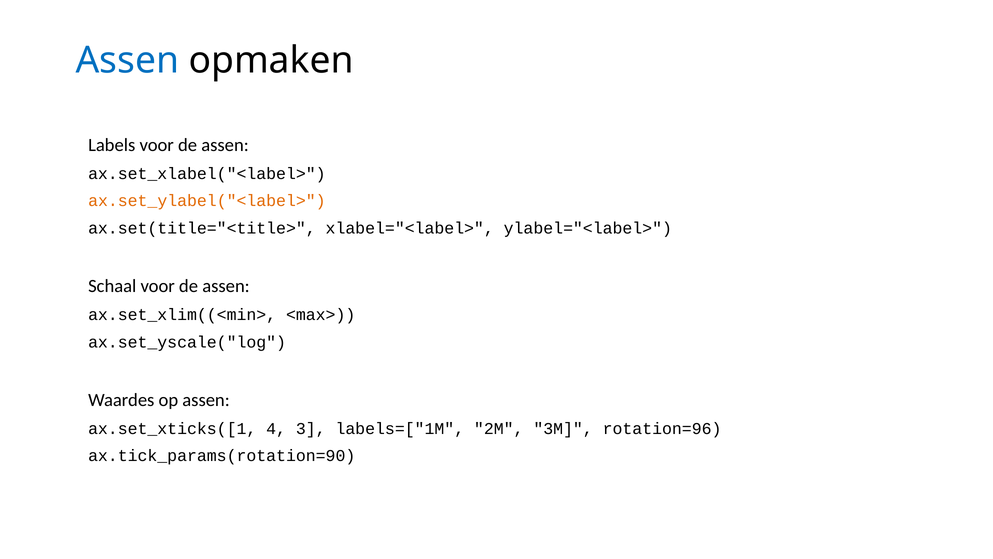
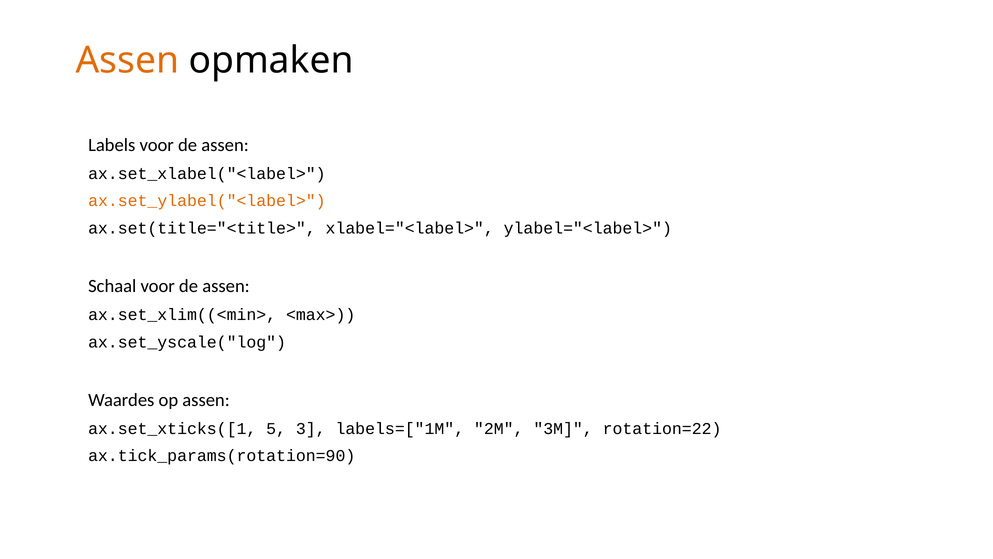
Assen at (127, 60) colour: blue -> orange
4: 4 -> 5
rotation=96: rotation=96 -> rotation=22
